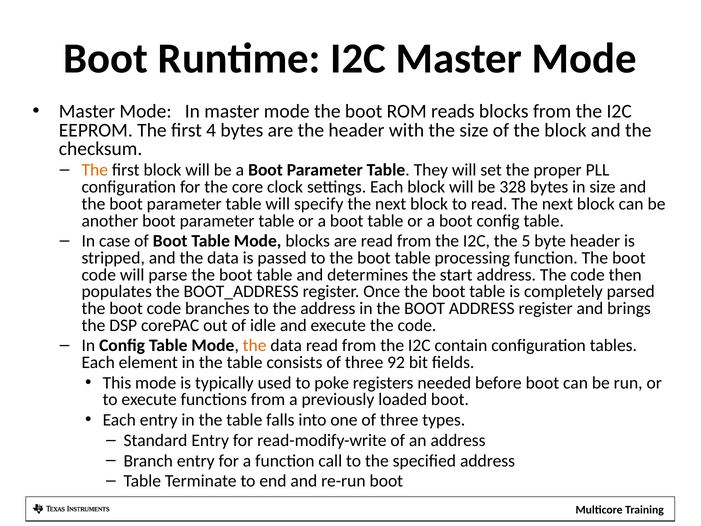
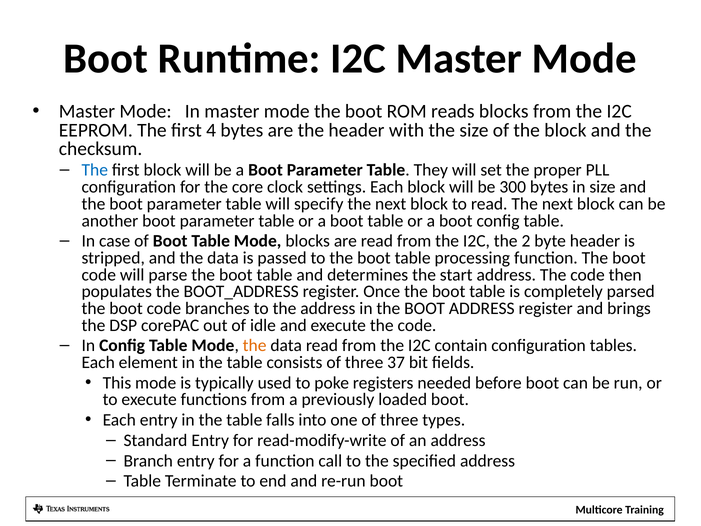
The at (95, 170) colour: orange -> blue
328: 328 -> 300
5: 5 -> 2
92: 92 -> 37
